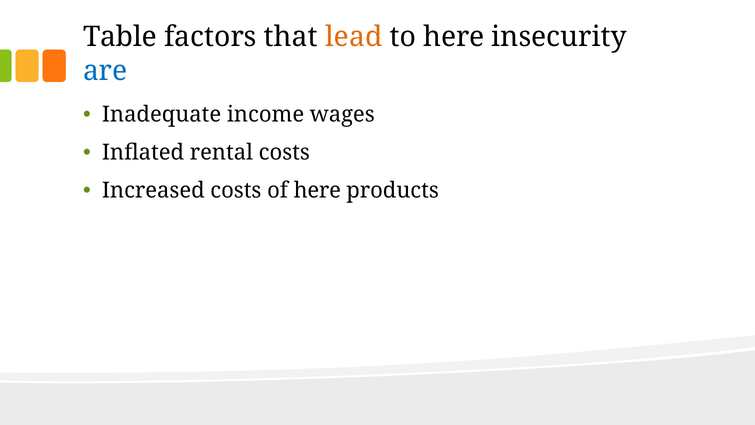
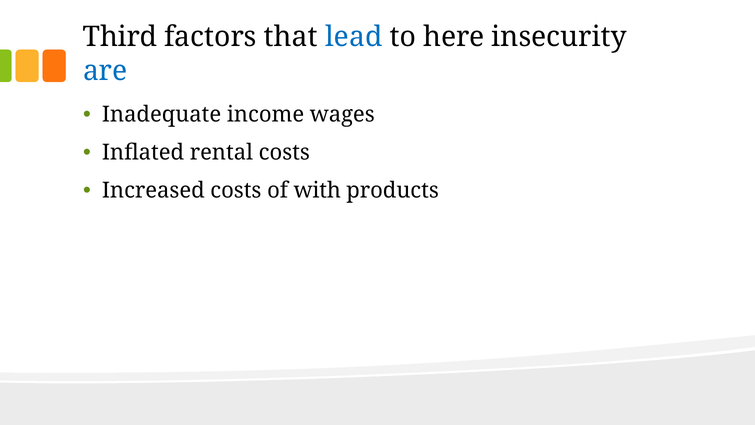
Table: Table -> Third
lead colour: orange -> blue
of here: here -> with
